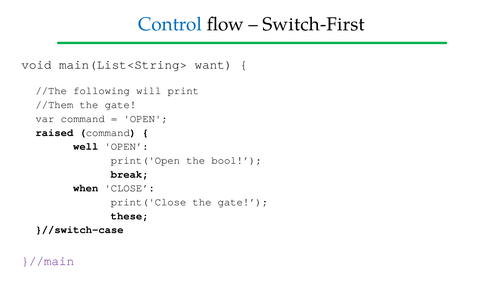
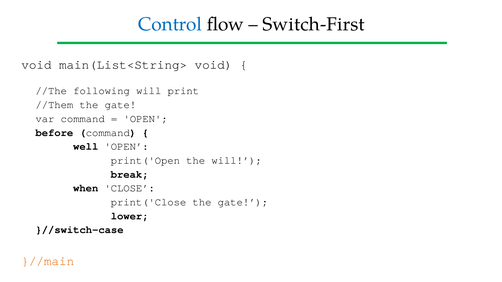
main(List<String> want: want -> void
raised: raised -> before
the bool: bool -> will
these: these -> lower
}//main colour: purple -> orange
